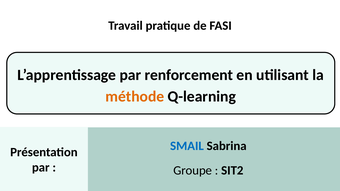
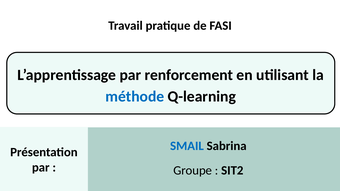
méthode colour: orange -> blue
